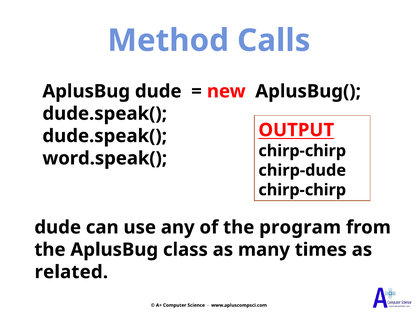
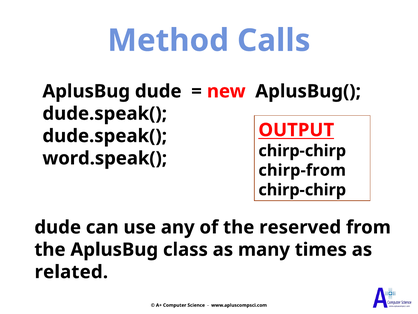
chirp-dude: chirp-dude -> chirp-from
program: program -> reserved
